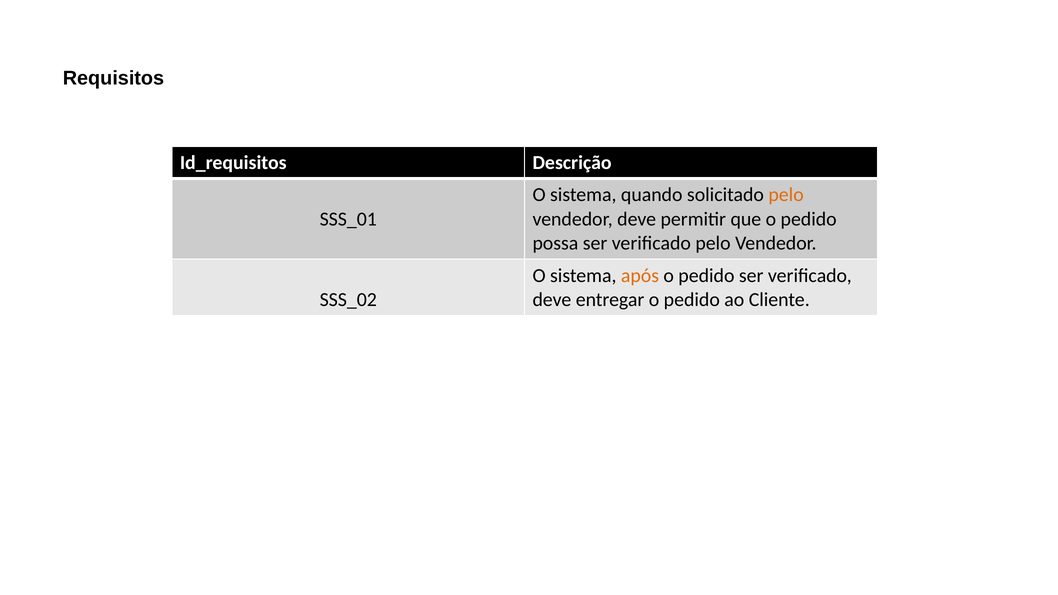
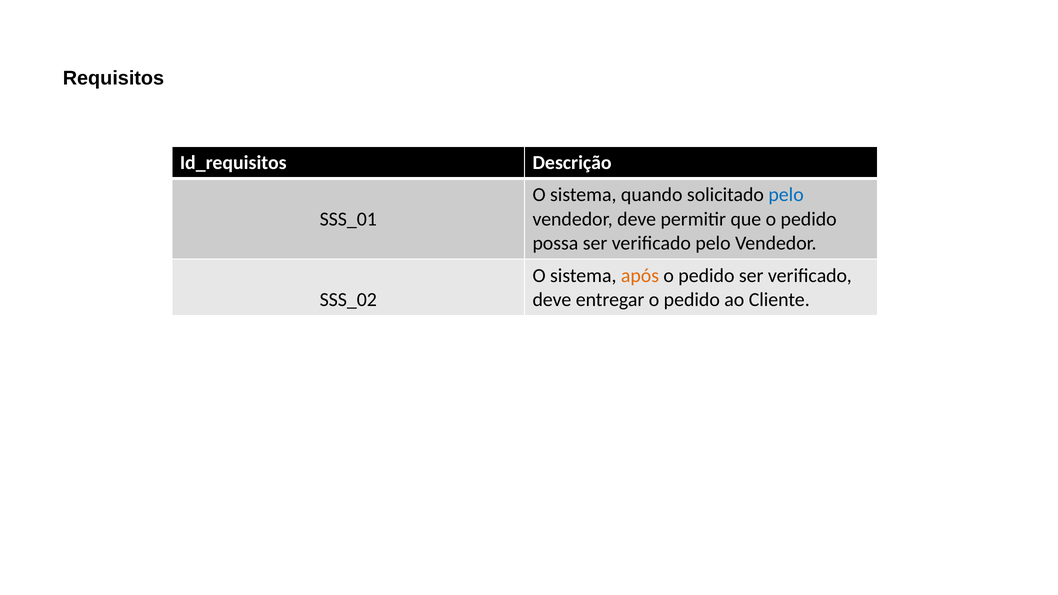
pelo at (786, 195) colour: orange -> blue
